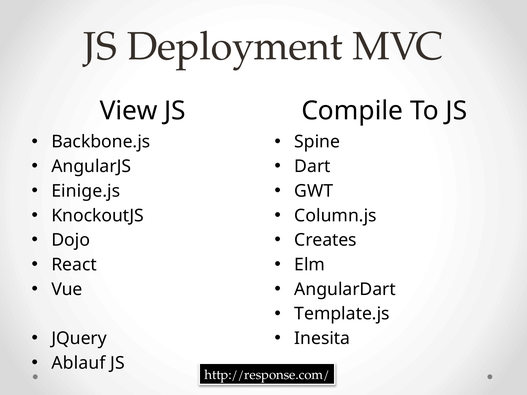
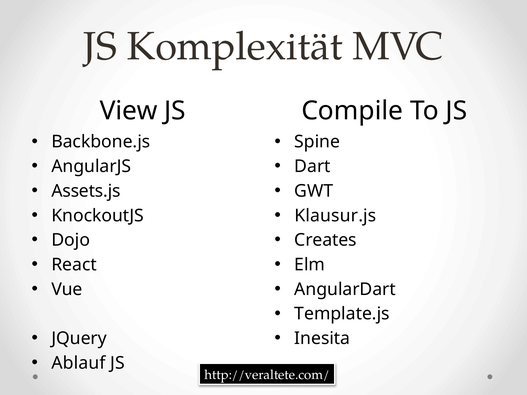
Deployment: Deployment -> Komplexität
Einige.js: Einige.js -> Assets.js
Column.js: Column.js -> Klausur.js
http://response.com/: http://response.com/ -> http://veraltete.com/
